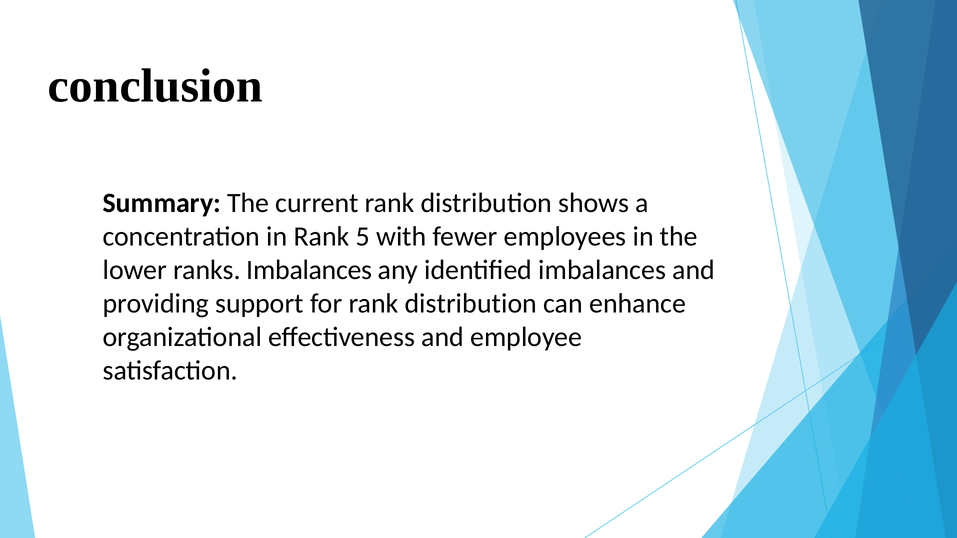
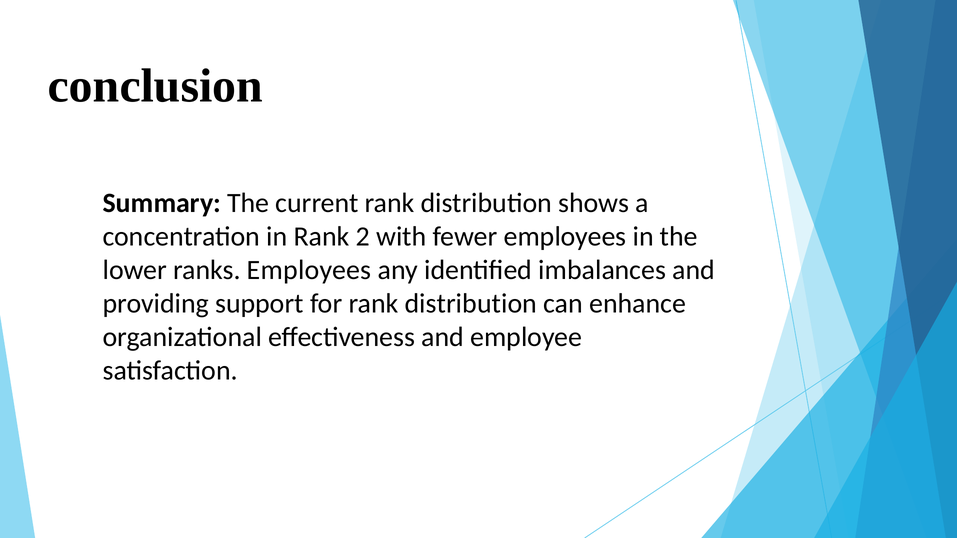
5: 5 -> 2
ranks Imbalances: Imbalances -> Employees
